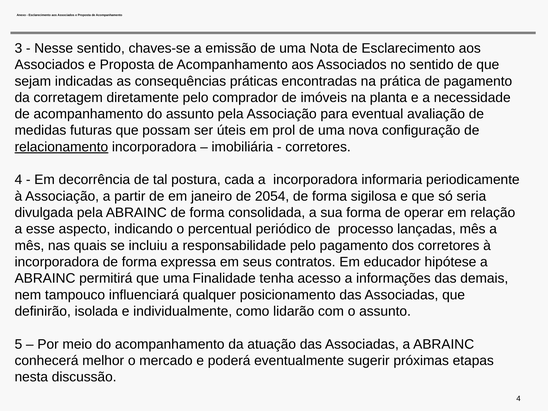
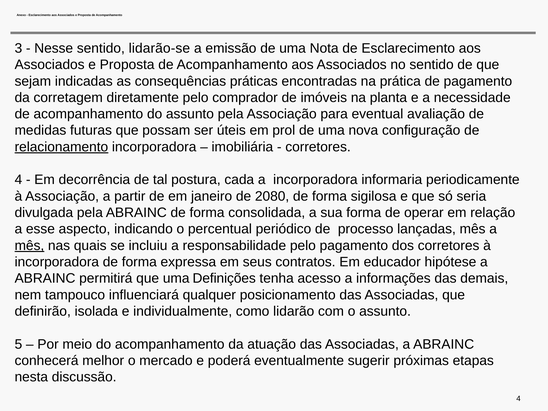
chaves-se: chaves-se -> lidarão-se
2054: 2054 -> 2080
mês at (29, 246) underline: none -> present
Finalidade: Finalidade -> Definições
